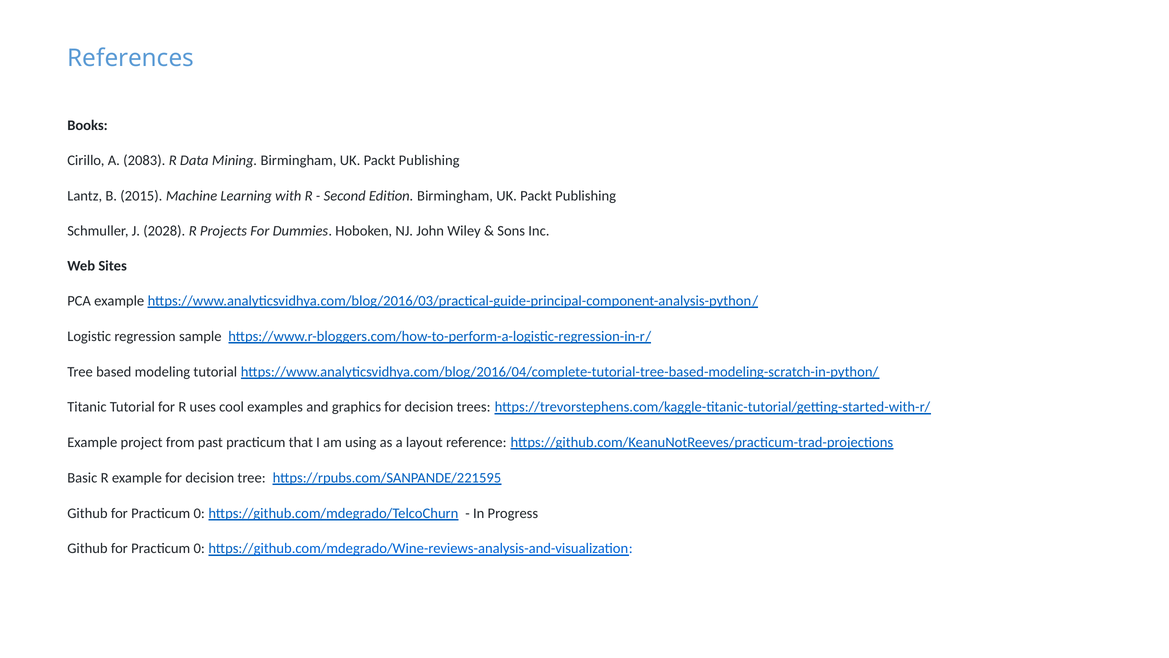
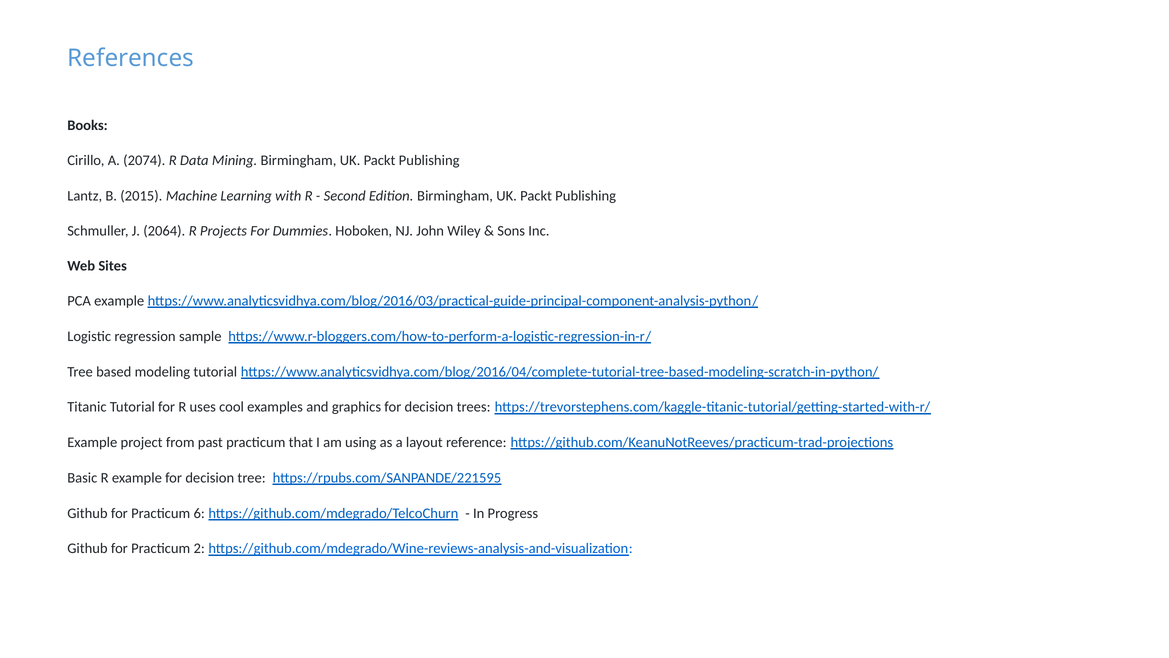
2083: 2083 -> 2074
2028: 2028 -> 2064
0 at (199, 513): 0 -> 6
0 at (199, 548): 0 -> 2
